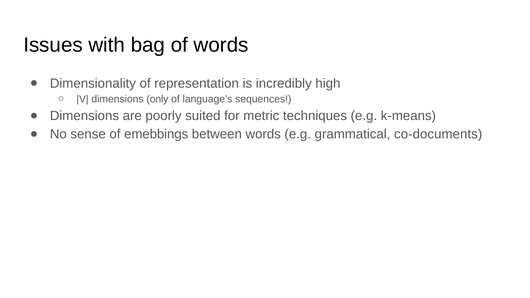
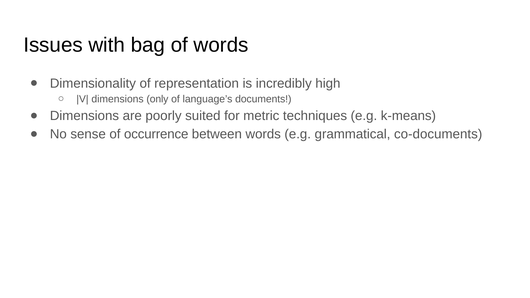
sequences: sequences -> documents
emebbings: emebbings -> occurrence
